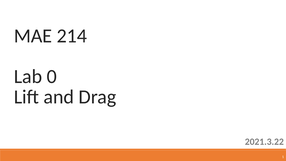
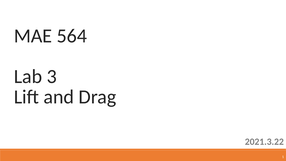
214: 214 -> 564
0: 0 -> 3
